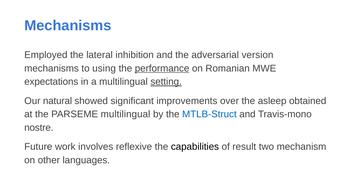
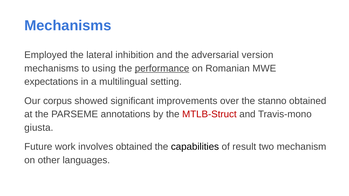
setting underline: present -> none
natural: natural -> corpus
asleep: asleep -> stanno
PARSEME multilingual: multilingual -> annotations
MTLB-Struct colour: blue -> red
nostre: nostre -> giusta
involves reflexive: reflexive -> obtained
